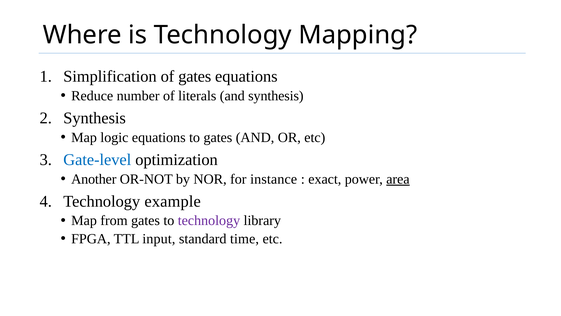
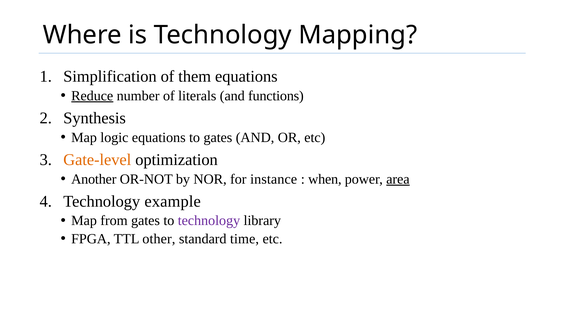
of gates: gates -> them
Reduce underline: none -> present
and synthesis: synthesis -> functions
Gate-level colour: blue -> orange
exact: exact -> when
input: input -> other
